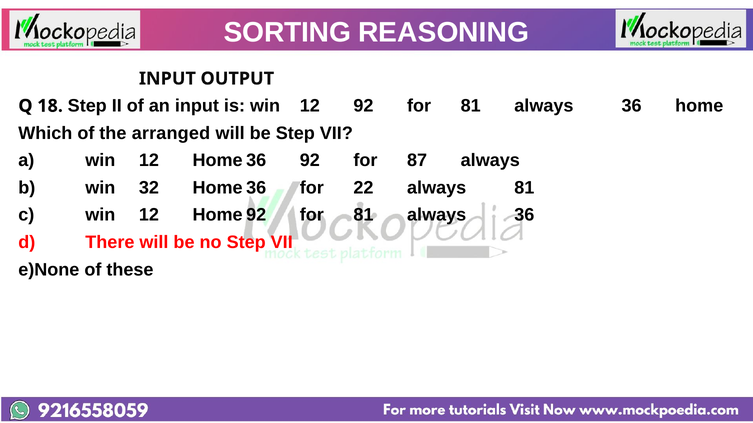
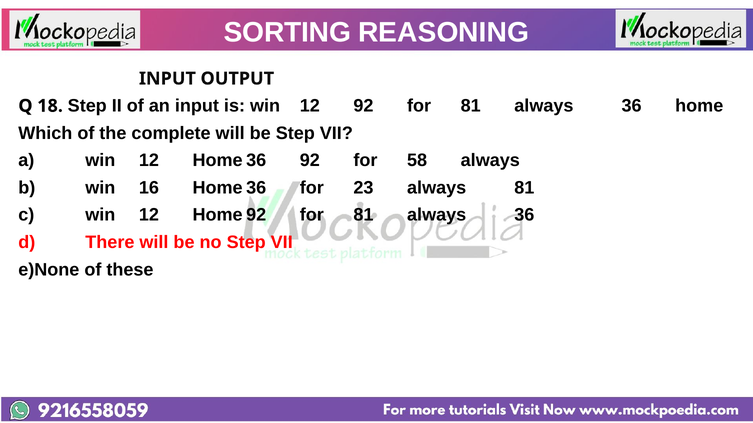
arranged: arranged -> complete
87: 87 -> 58
32: 32 -> 16
22: 22 -> 23
